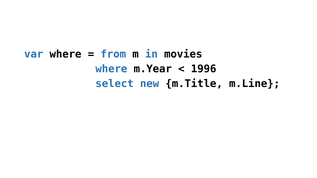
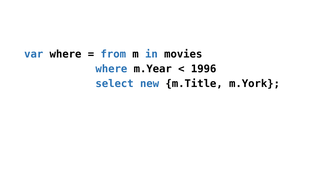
m.Line: m.Line -> m.York
